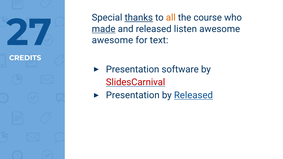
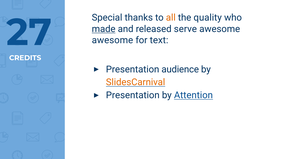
thanks underline: present -> none
course: course -> quality
listen: listen -> serve
software: software -> audience
SlidesCarnival colour: red -> orange
by Released: Released -> Attention
